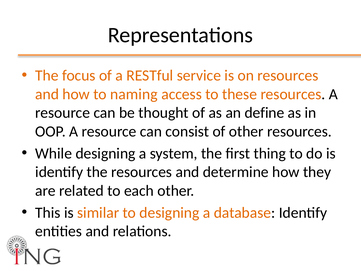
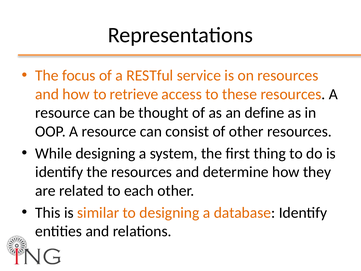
naming: naming -> retrieve
